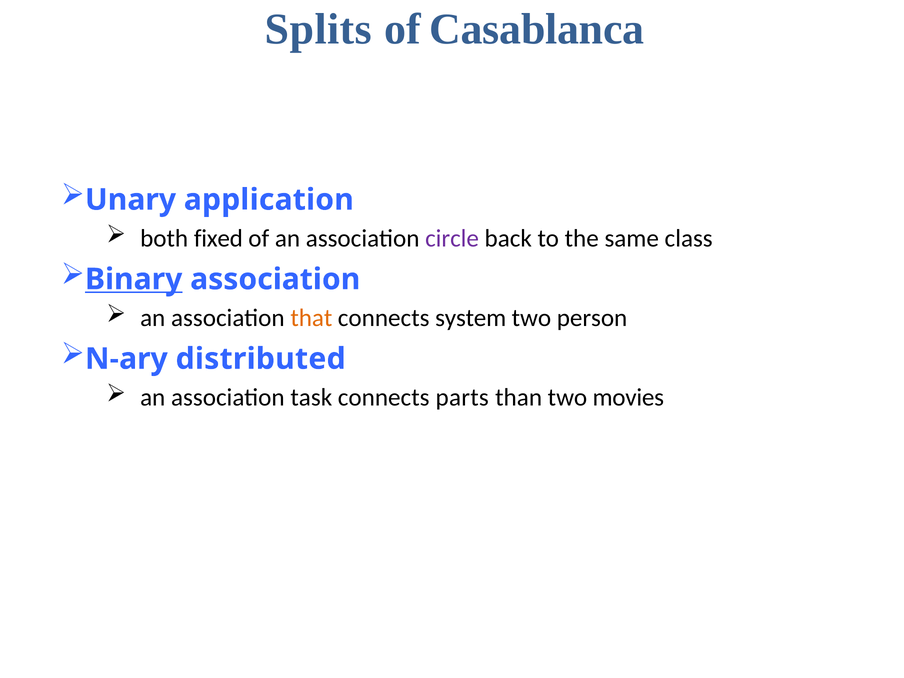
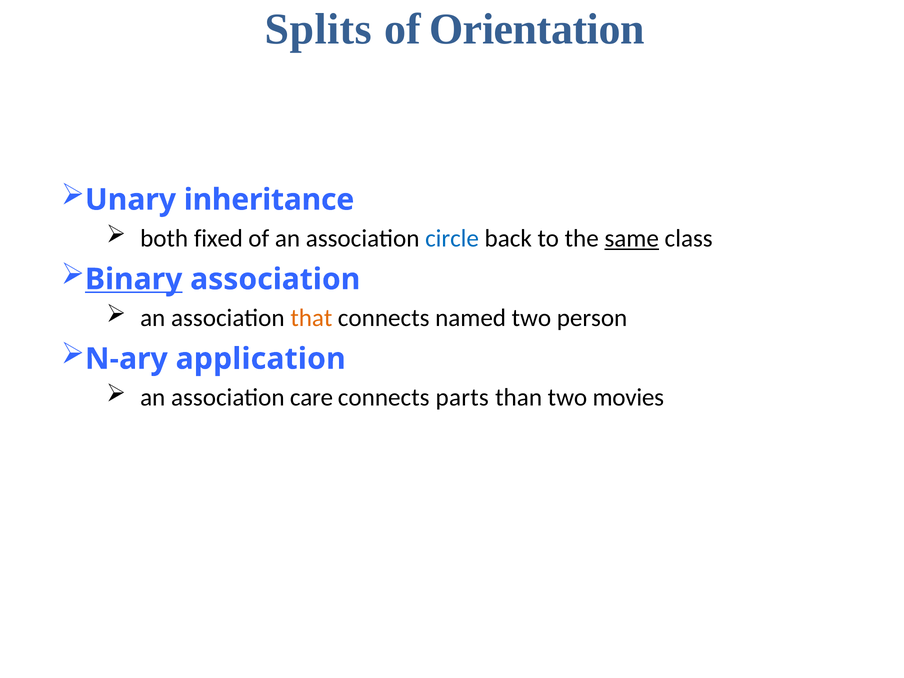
Casablanca: Casablanca -> Orientation
application: application -> inheritance
circle colour: purple -> blue
same underline: none -> present
system: system -> named
distributed: distributed -> application
task: task -> care
